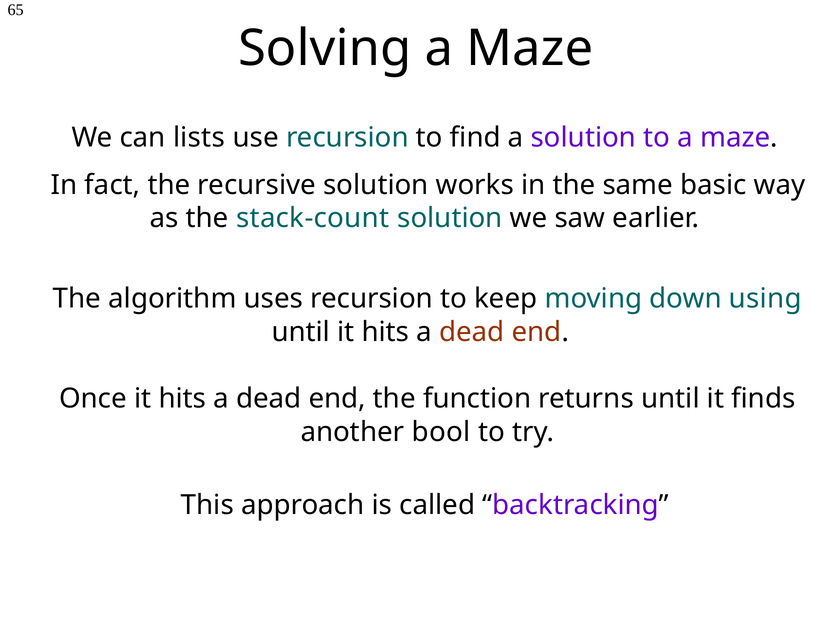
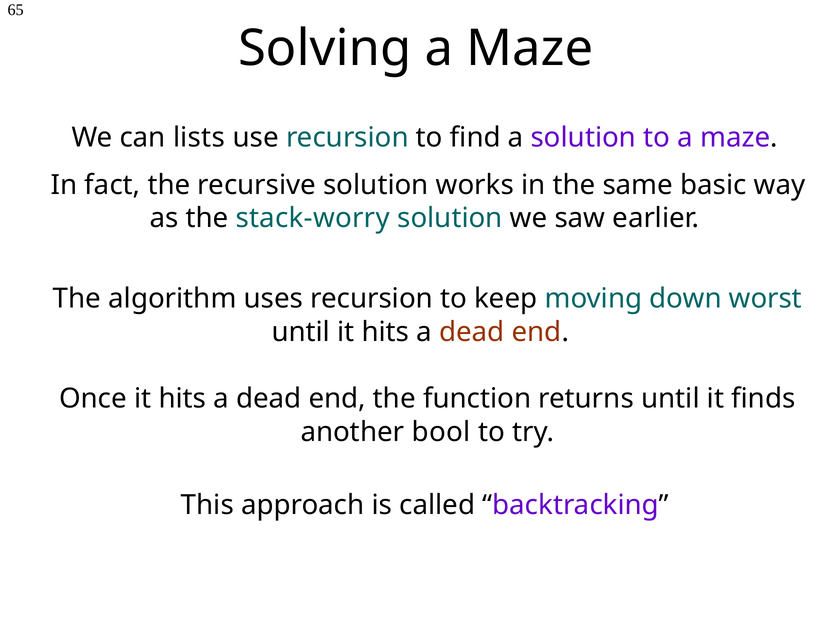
stack-count: stack-count -> stack-worry
using: using -> worst
